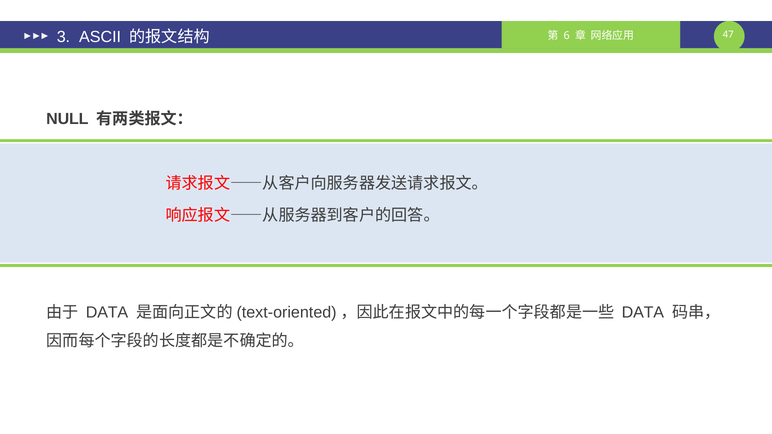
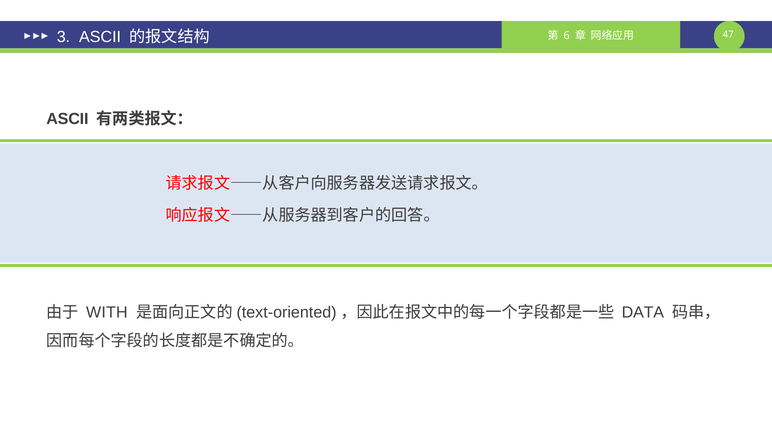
NULL at (67, 119): NULL -> ASCII
DATA at (107, 312): DATA -> WITH
